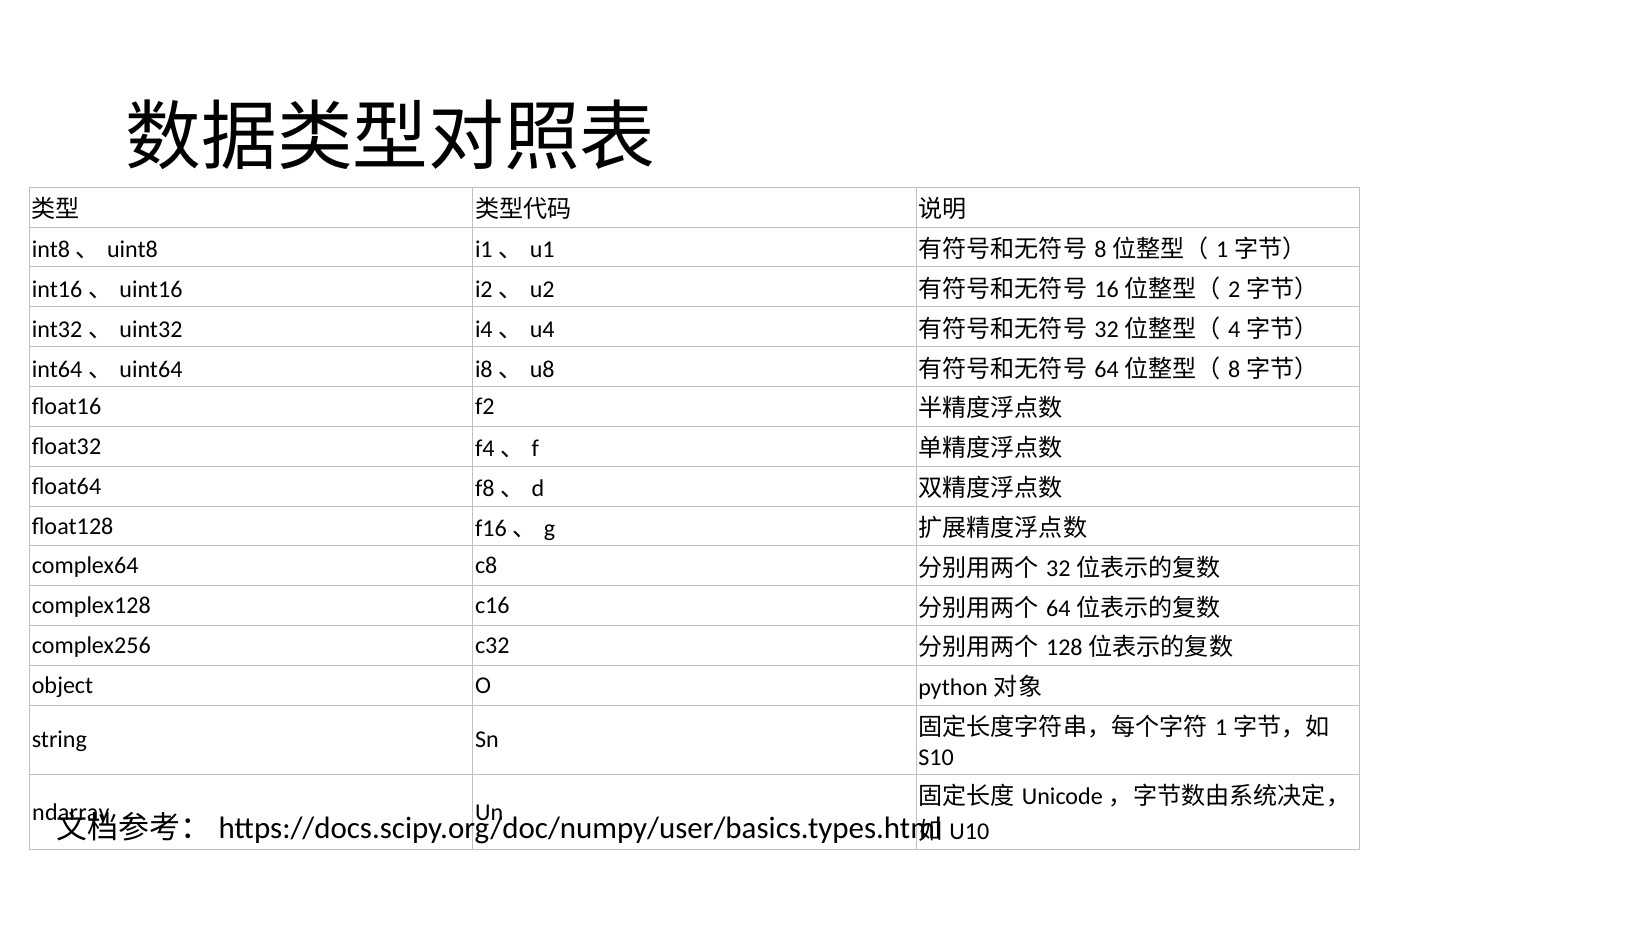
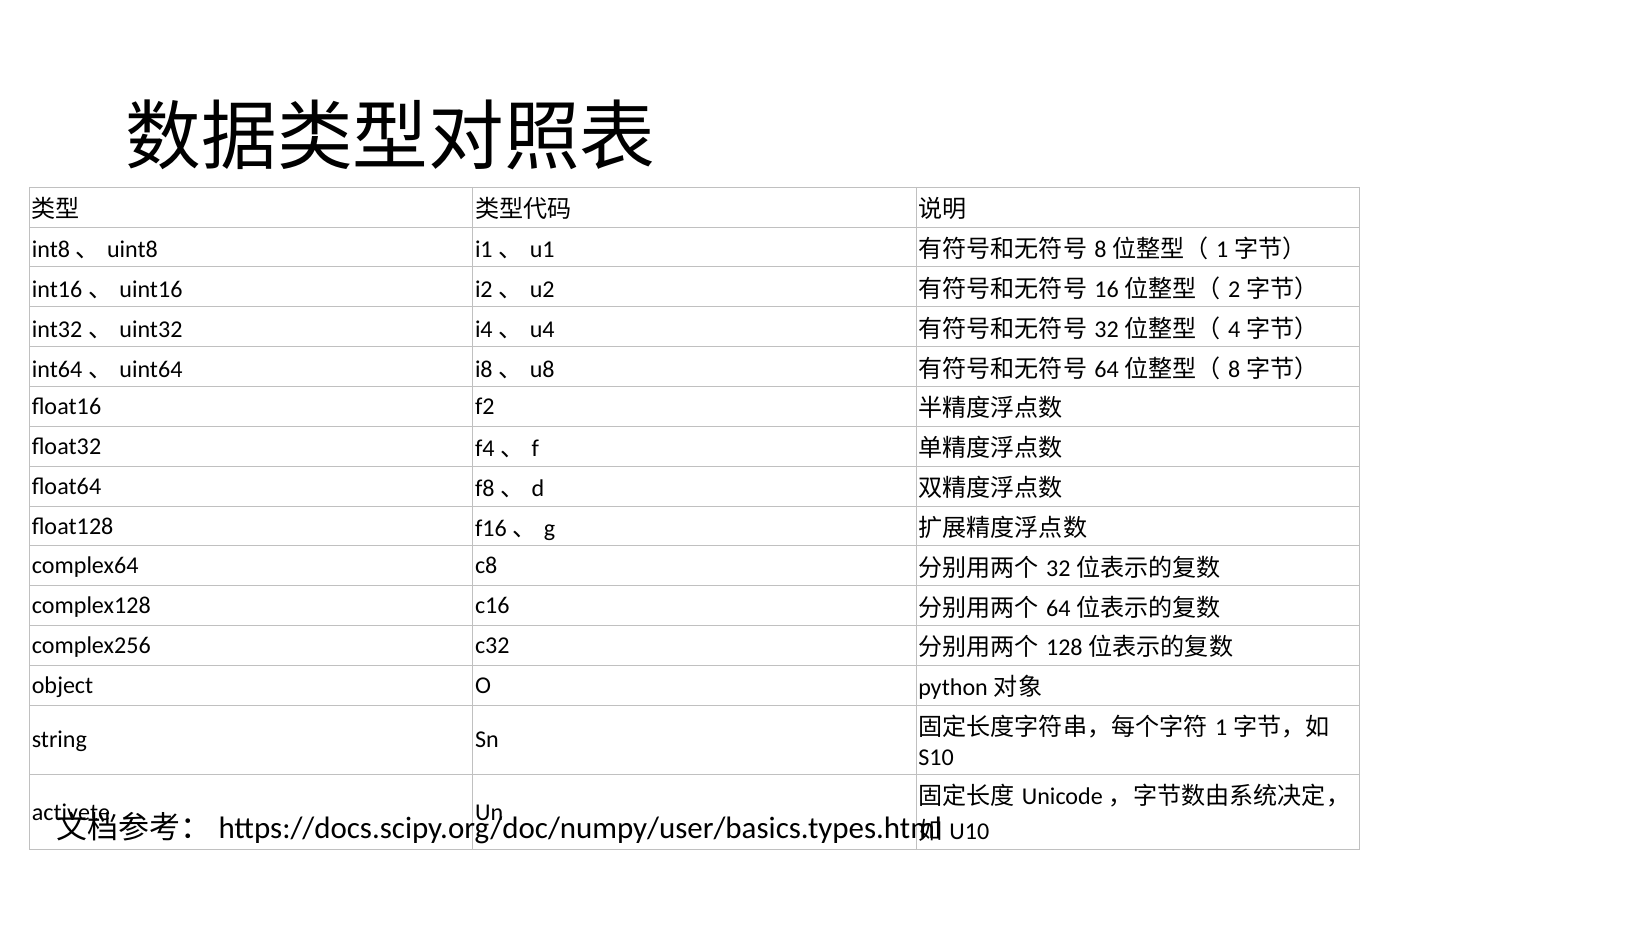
ndarray: ndarray -> activete
